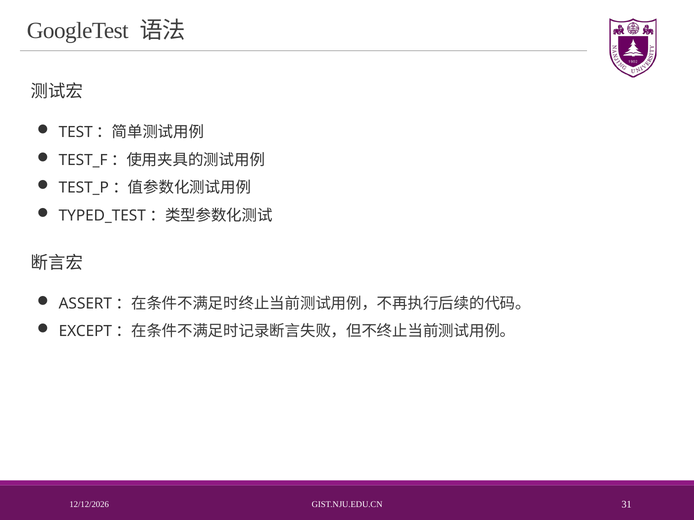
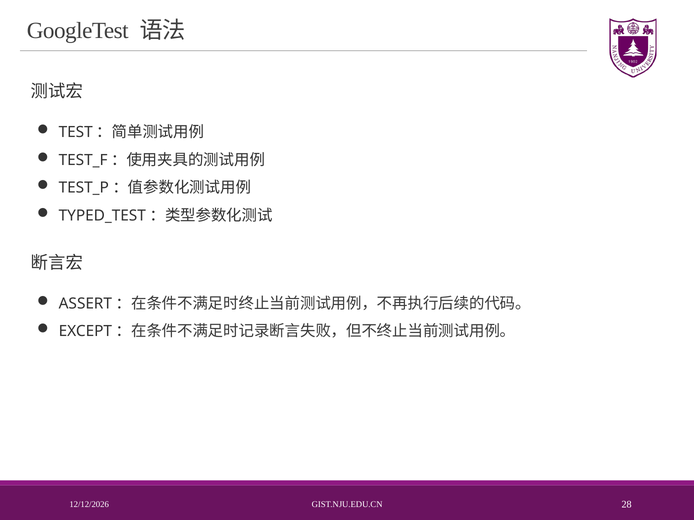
31: 31 -> 28
